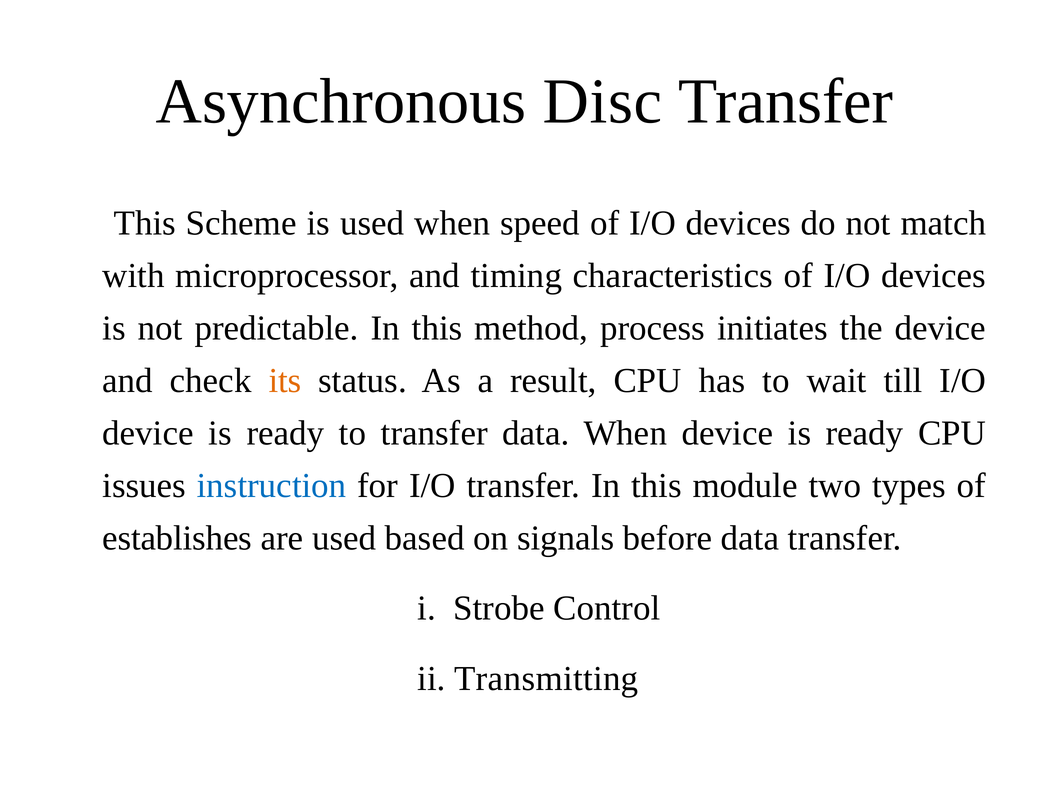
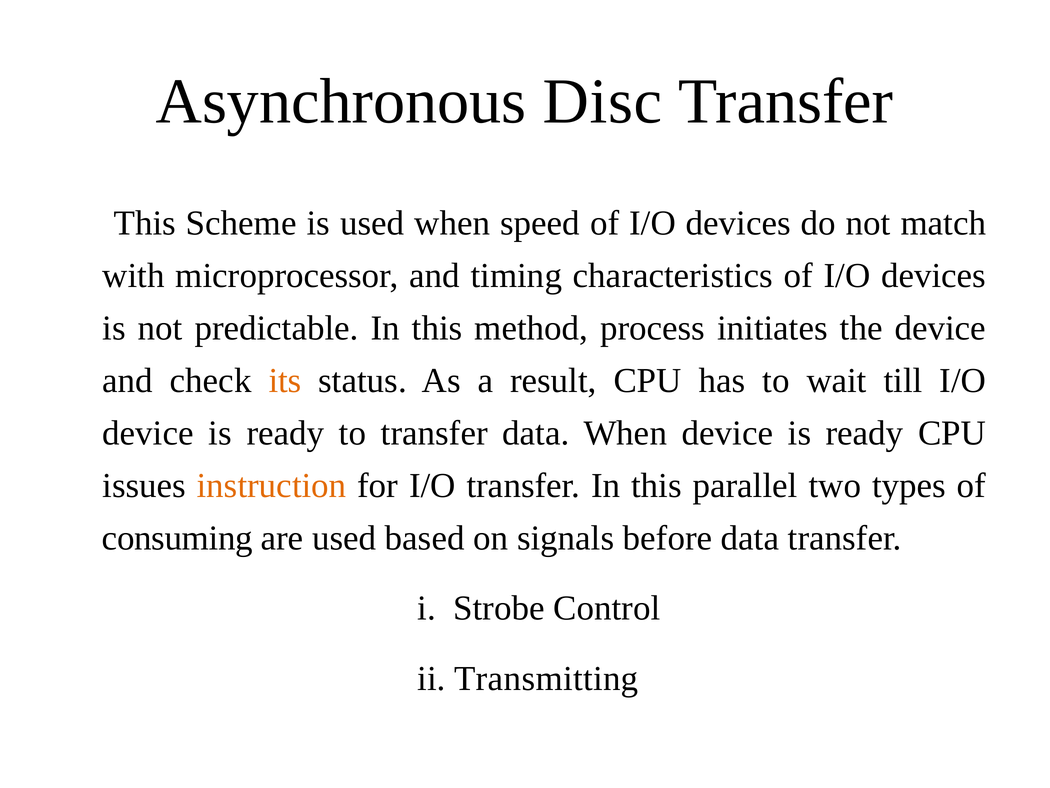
instruction colour: blue -> orange
module: module -> parallel
establishes: establishes -> consuming
